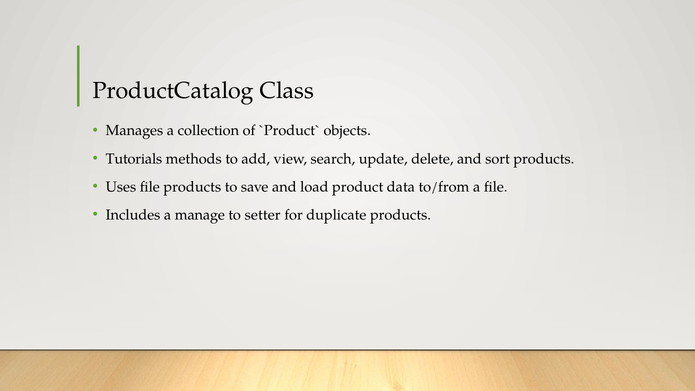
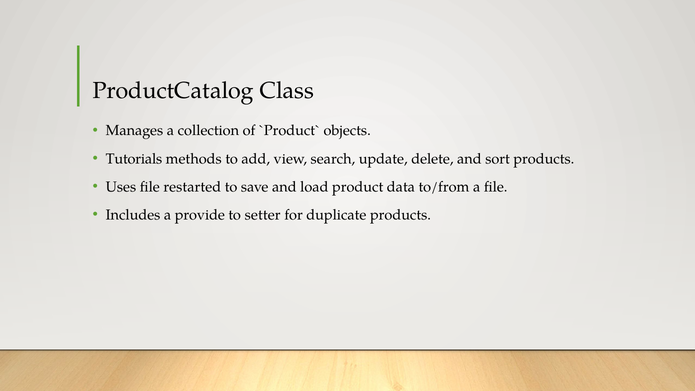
file products: products -> restarted
manage: manage -> provide
